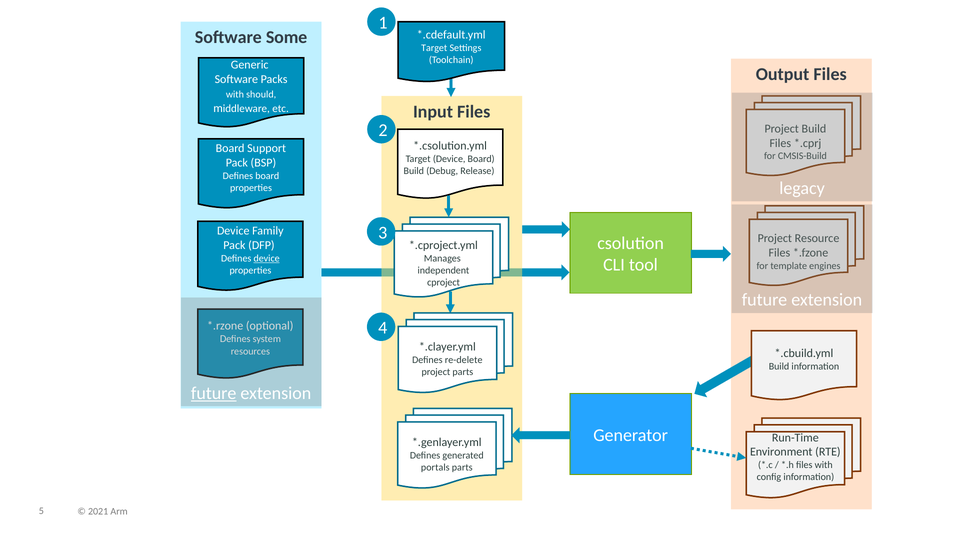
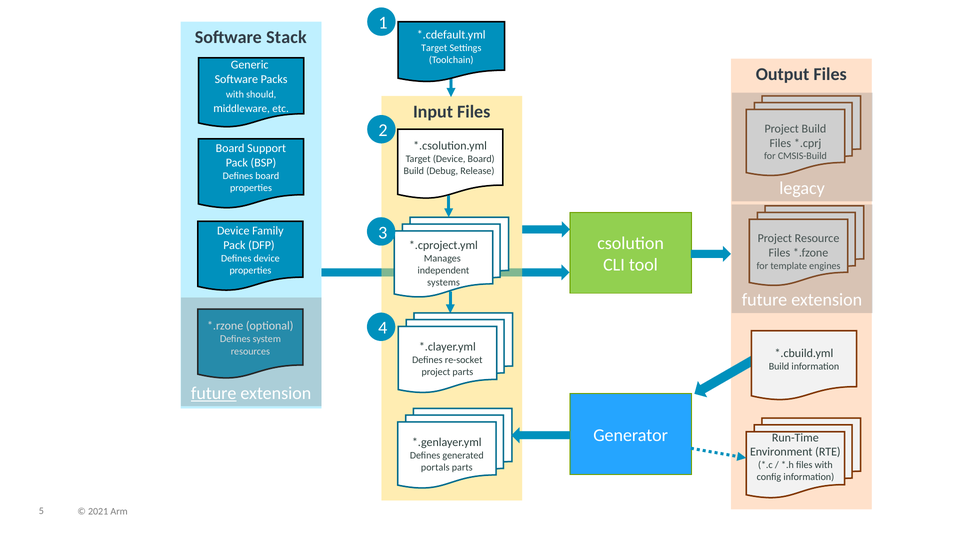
Some: Some -> Stack
device at (267, 258) underline: present -> none
cproject: cproject -> systems
re-delete: re-delete -> re-socket
